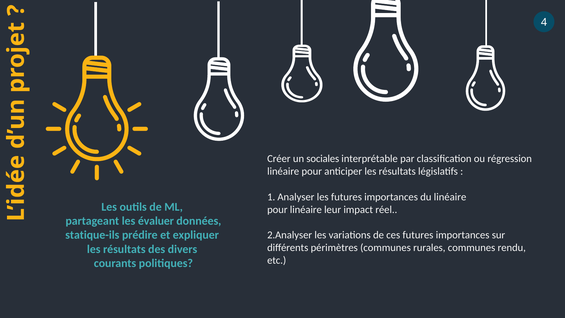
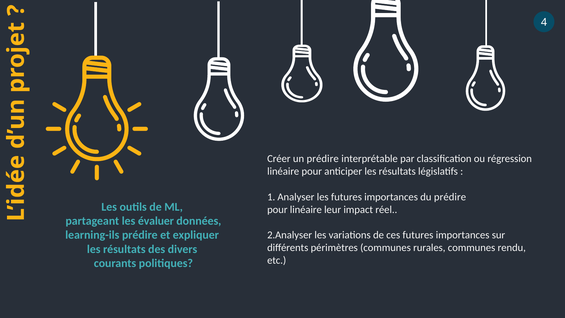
un sociales: sociales -> prédire
du linéaire: linéaire -> prédire
statique-ils: statique-ils -> learning-ils
